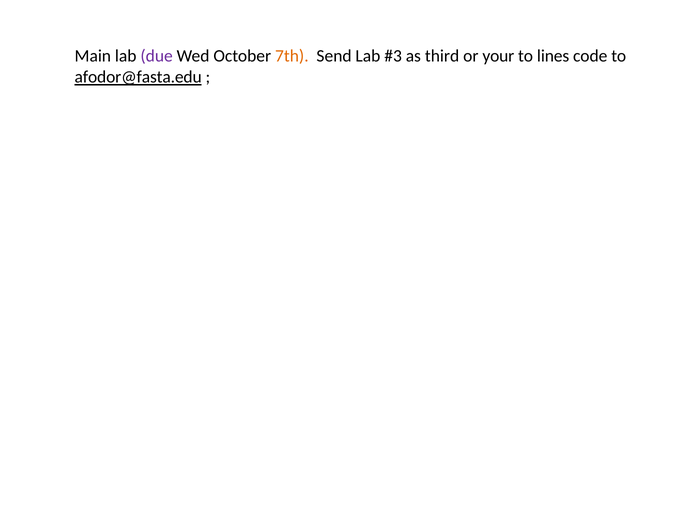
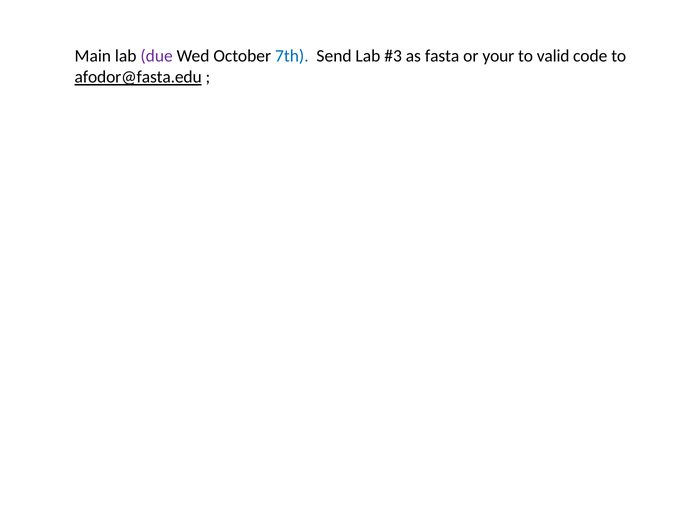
7th colour: orange -> blue
third: third -> fasta
lines: lines -> valid
